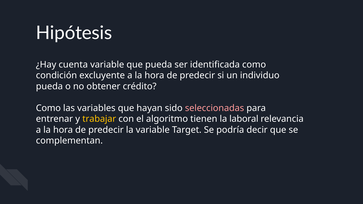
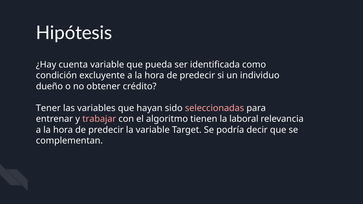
pueda at (49, 86): pueda -> dueño
Como at (48, 108): Como -> Tener
trabajar colour: yellow -> pink
